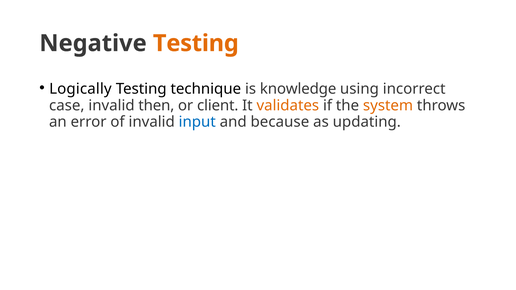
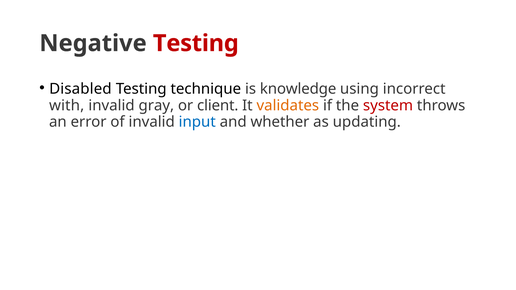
Testing at (196, 43) colour: orange -> red
Logically: Logically -> Disabled
case: case -> with
then: then -> gray
system colour: orange -> red
because: because -> whether
